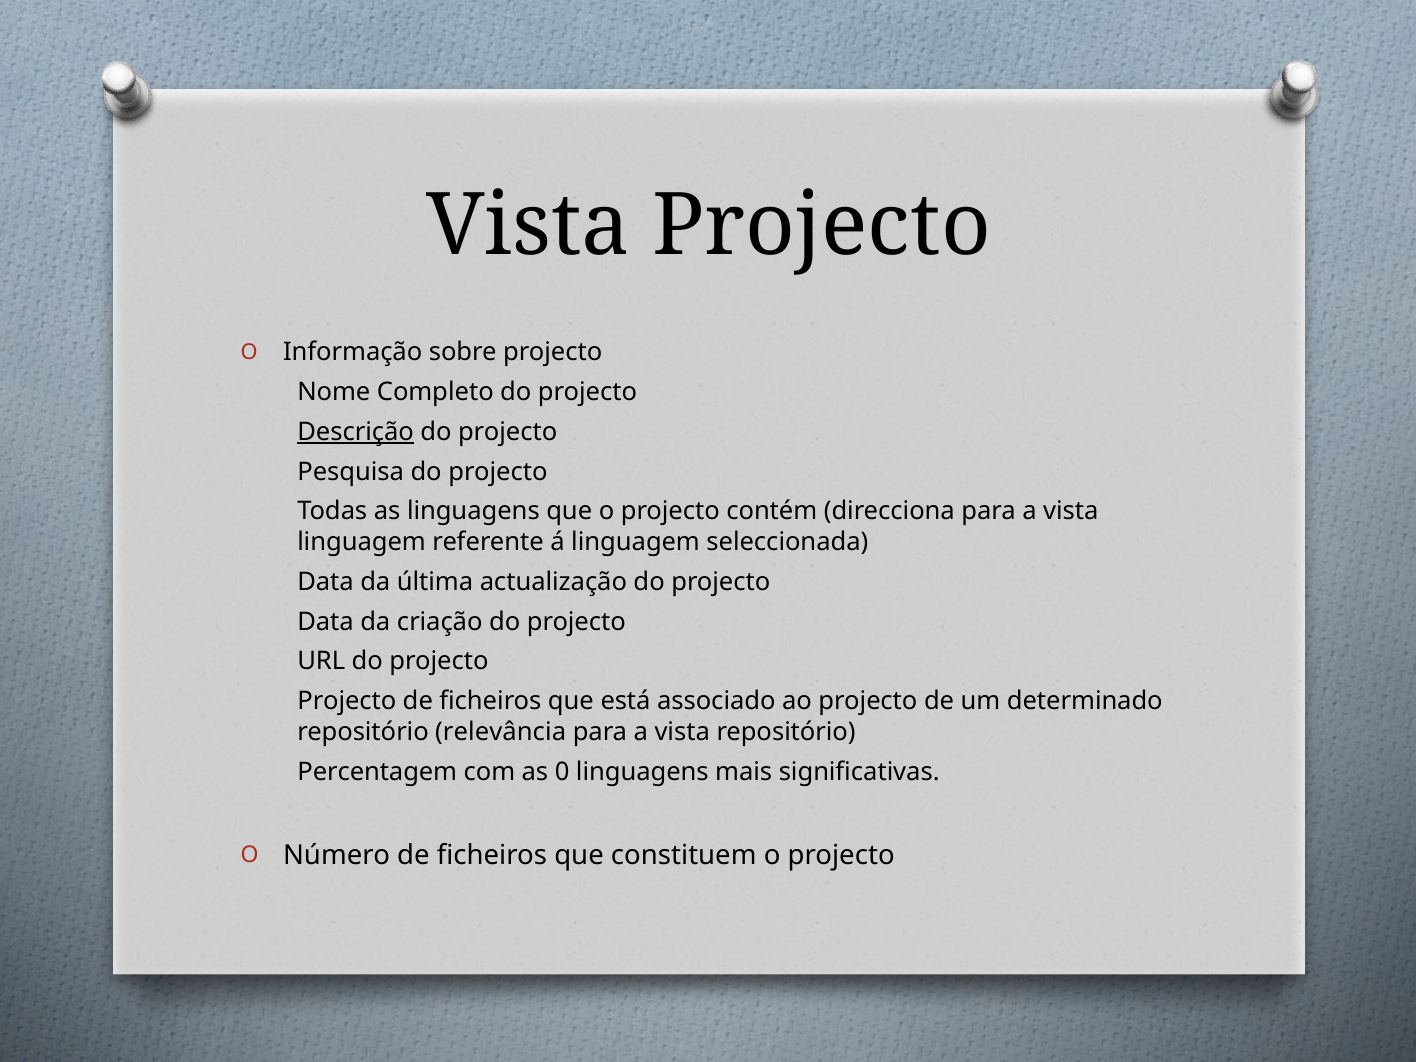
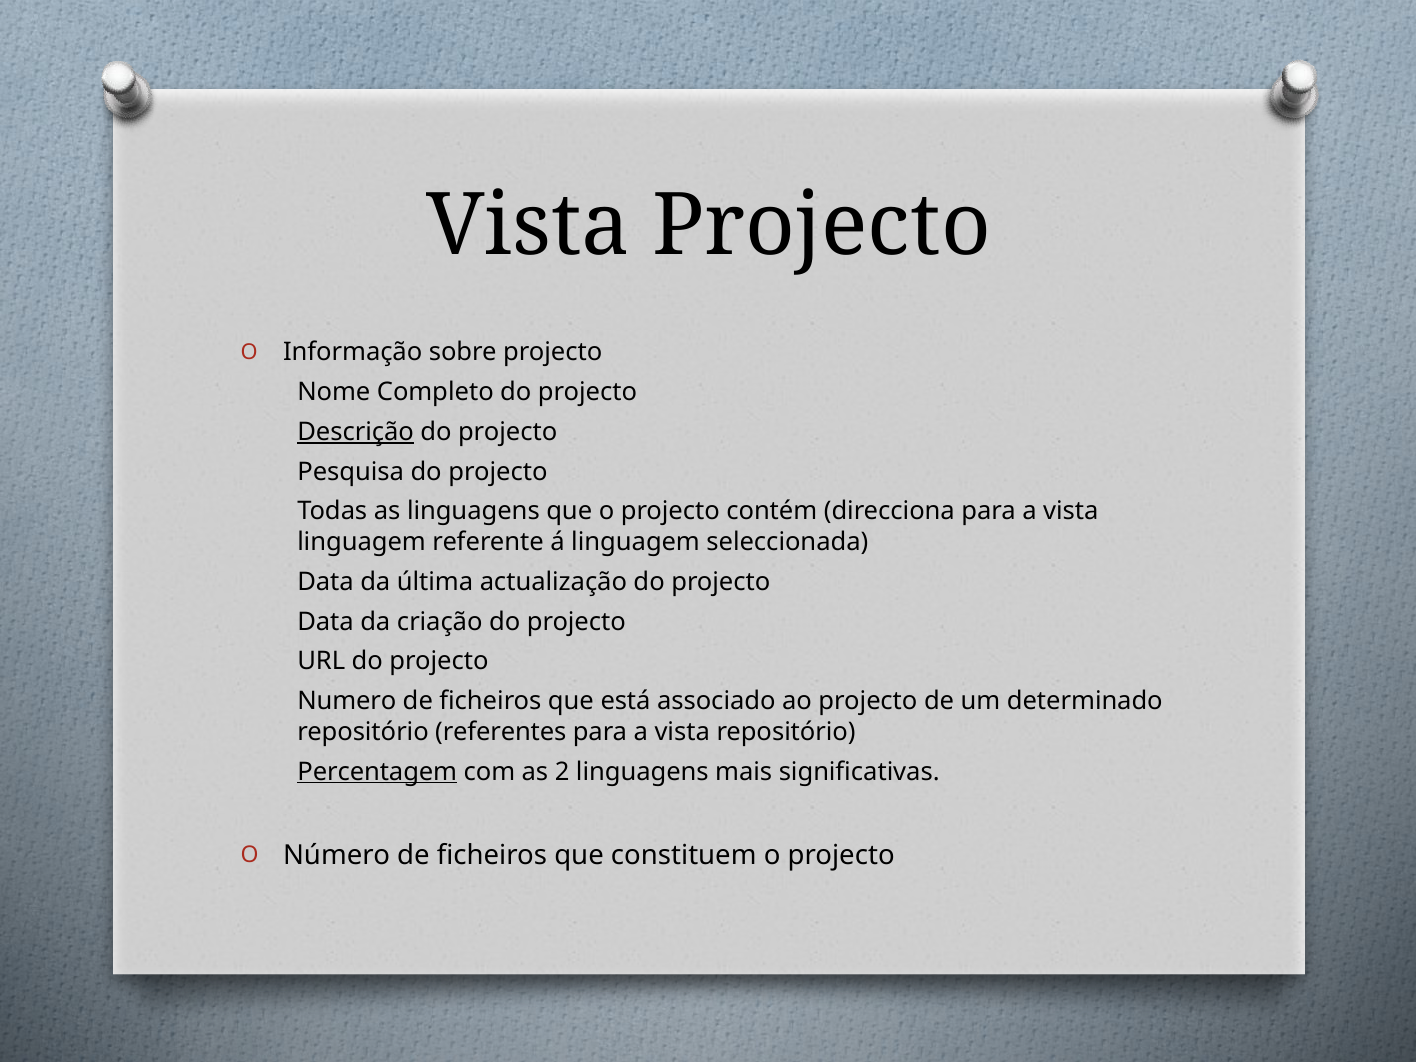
Projecto at (347, 701): Projecto -> Numero
relevância: relevância -> referentes
Percentagem underline: none -> present
0: 0 -> 2
